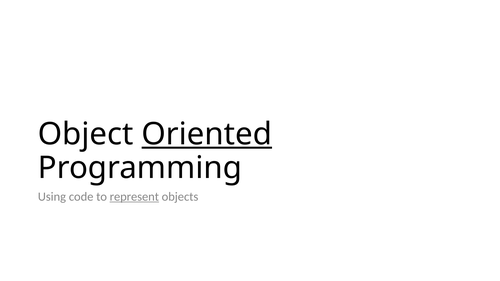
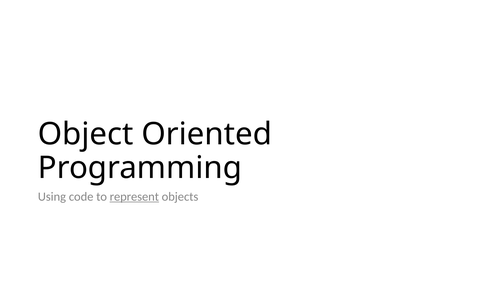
Oriented underline: present -> none
